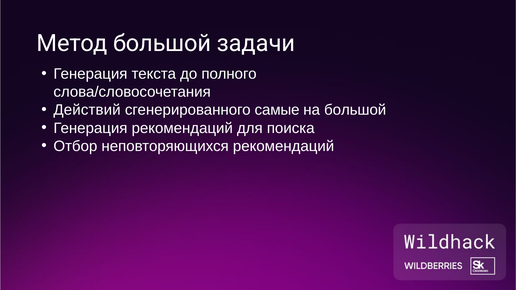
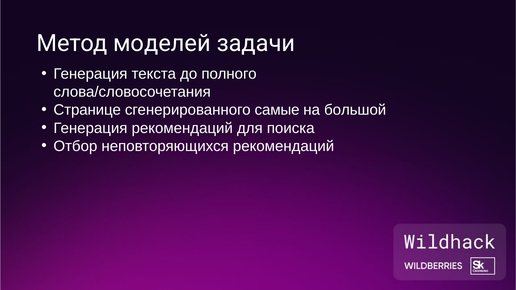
Метод большой: большой -> моделей
Действий: Действий -> Странице
